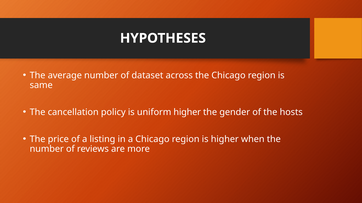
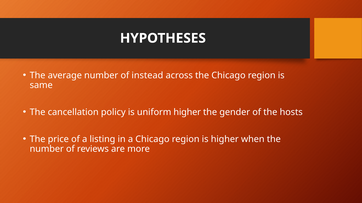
dataset: dataset -> instead
